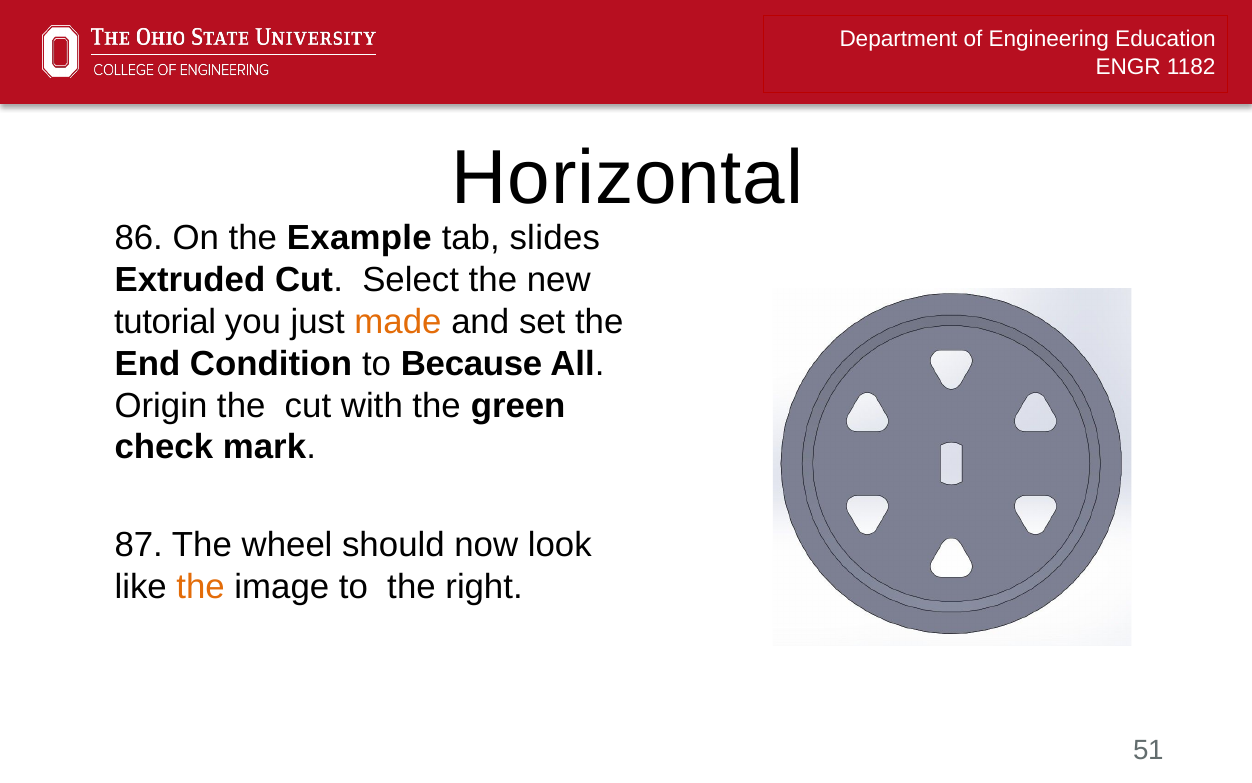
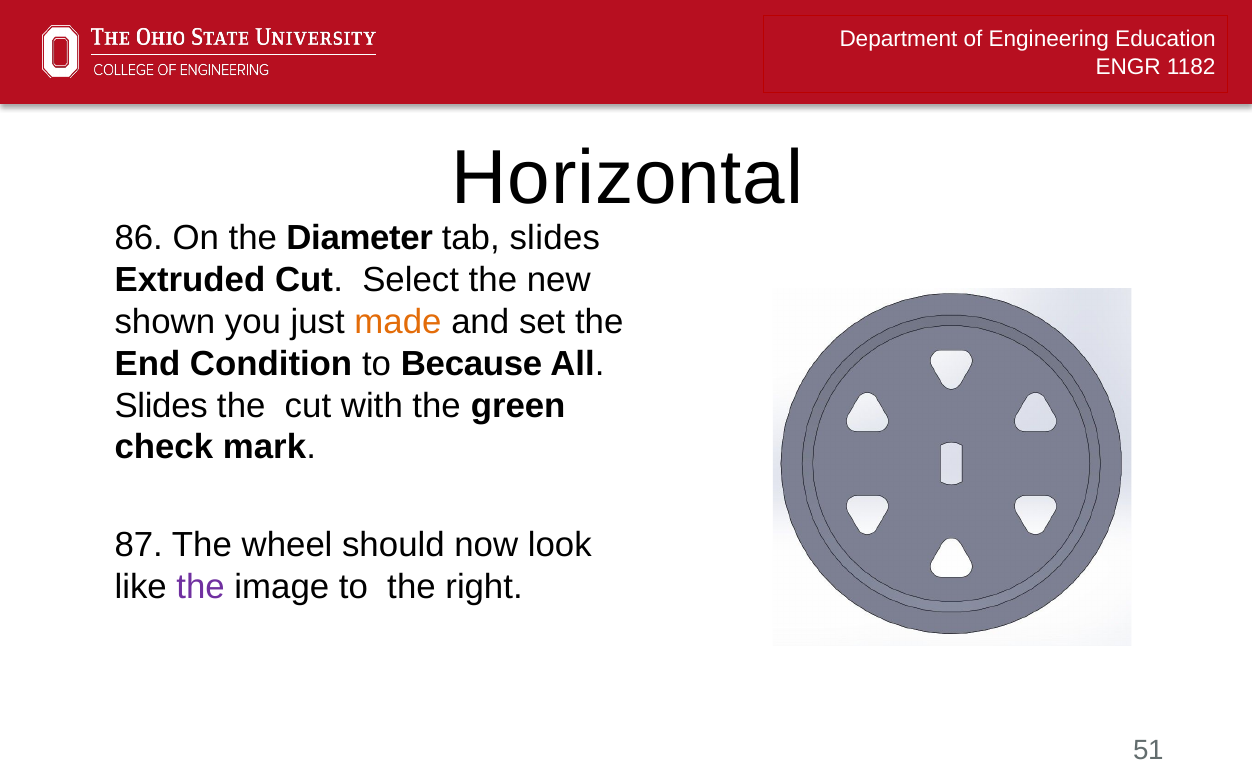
Example: Example -> Diameter
tutorial: tutorial -> shown
Origin at (161, 405): Origin -> Slides
the at (201, 586) colour: orange -> purple
